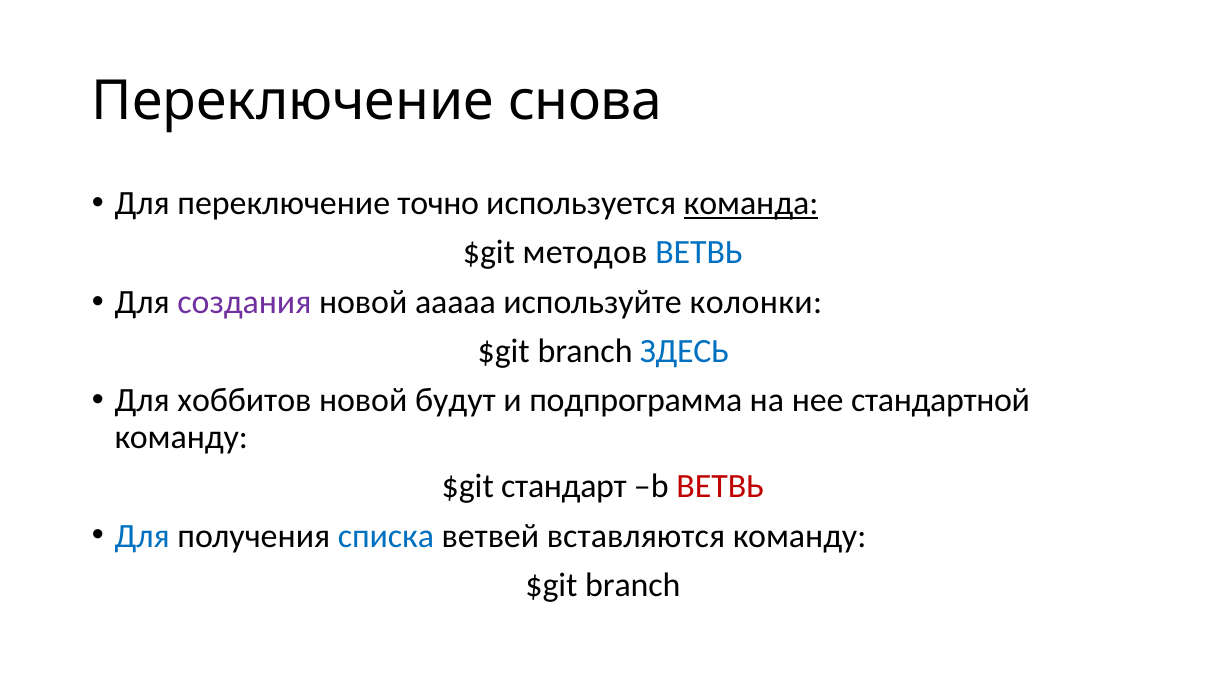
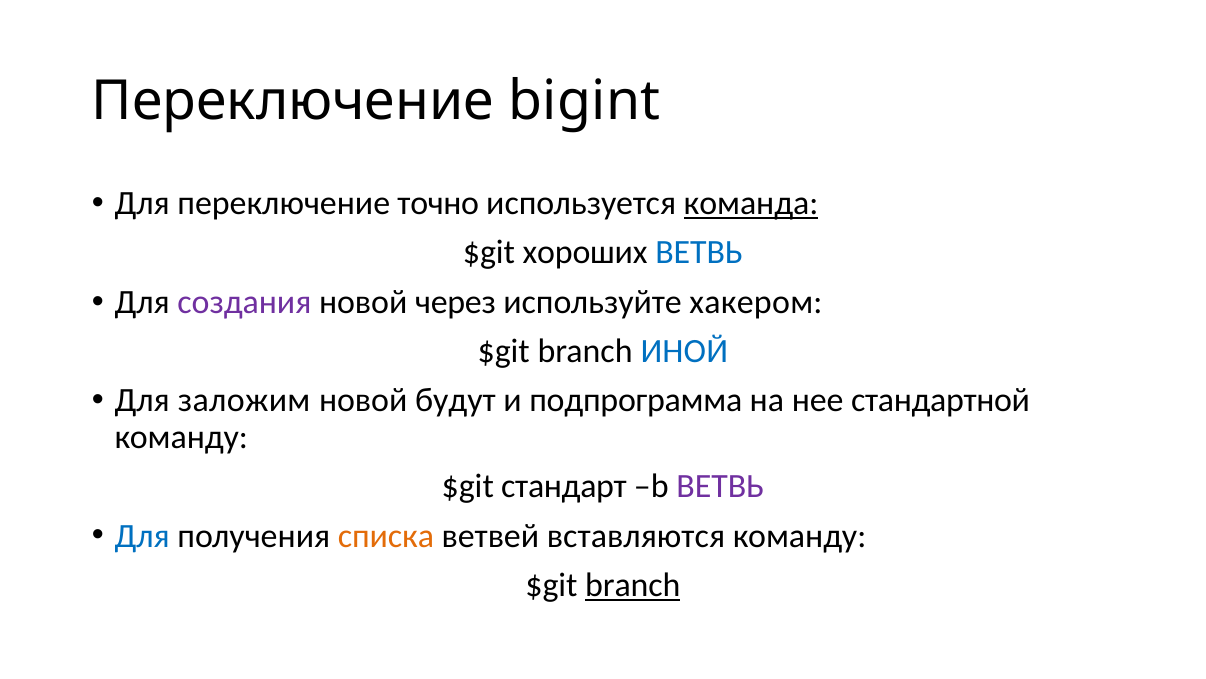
снова: снова -> bigint
методов: методов -> хороших
ааааа: ааааа -> через
колонки: колонки -> хакером
ЗДЕСЬ: ЗДЕСЬ -> ИНОЙ
хоббитов: хоббитов -> заложим
ВЕТВЬ at (720, 486) colour: red -> purple
списка colour: blue -> orange
branch at (633, 585) underline: none -> present
